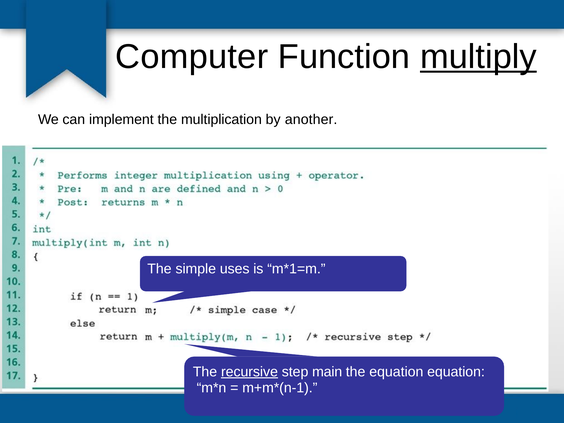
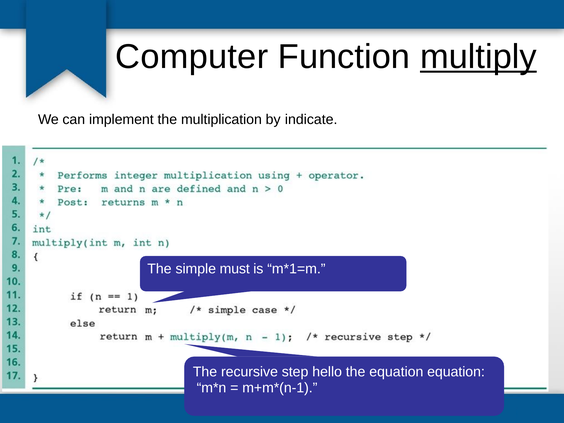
another: another -> indicate
uses: uses -> must
recursive underline: present -> none
main: main -> hello
